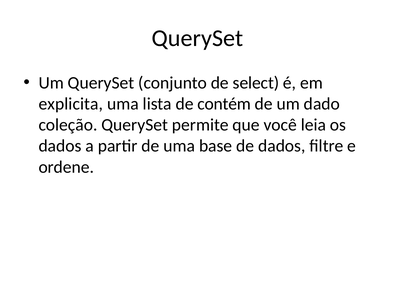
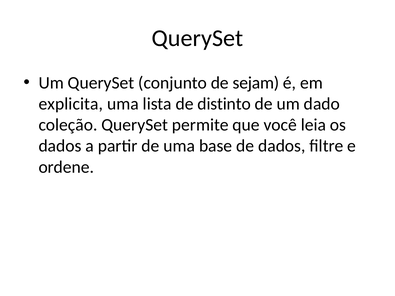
select: select -> sejam
contém: contém -> distinto
